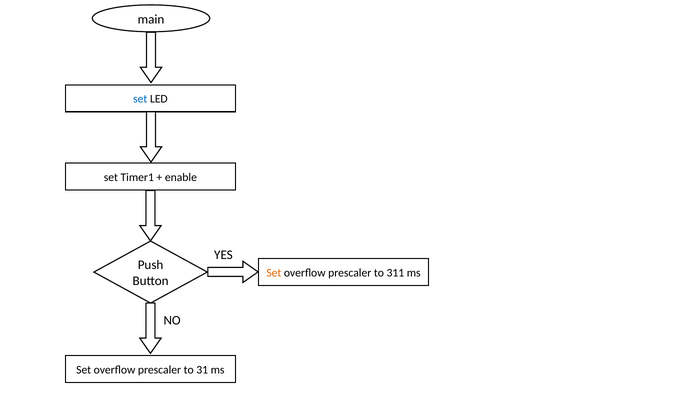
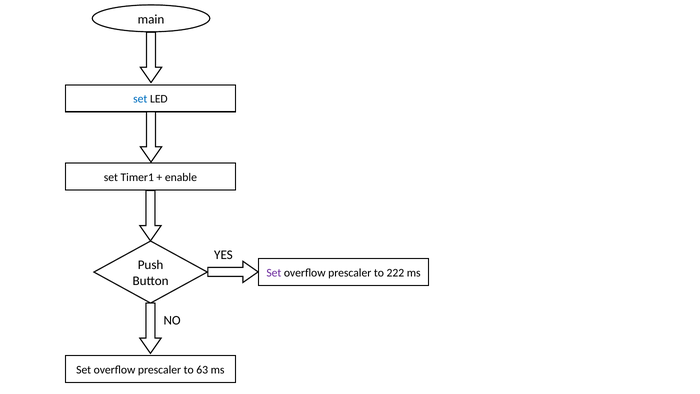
Set at (274, 273) colour: orange -> purple
311: 311 -> 222
31: 31 -> 63
